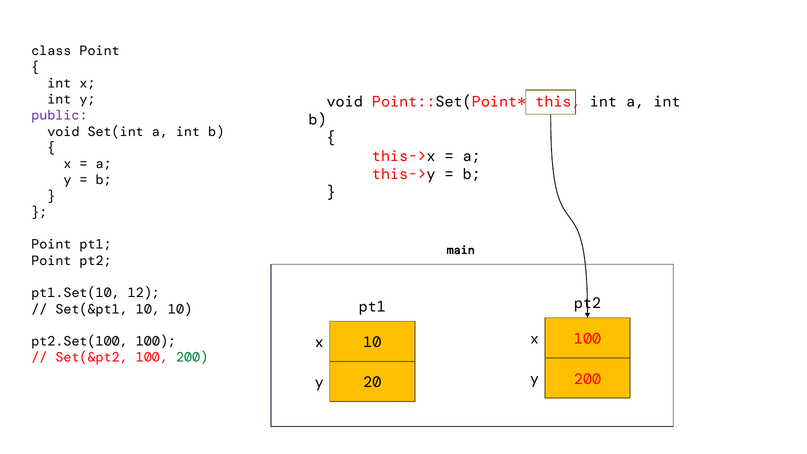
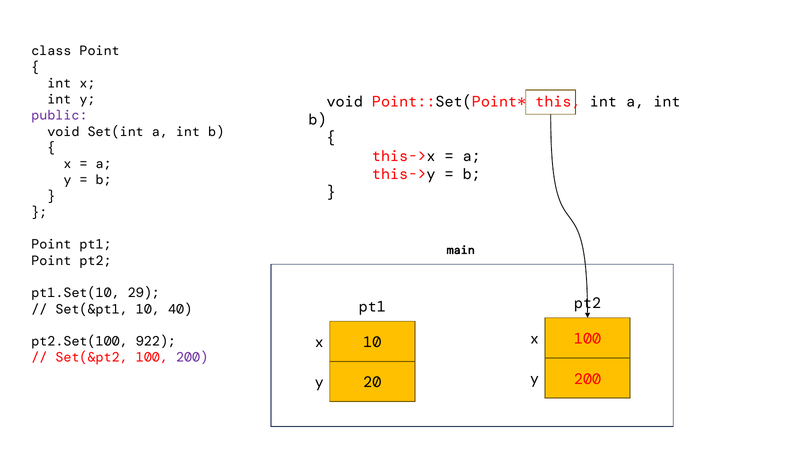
12: 12 -> 29
10 10: 10 -> 40
pt2.Set(100 100: 100 -> 922
200 at (192, 357) colour: green -> purple
